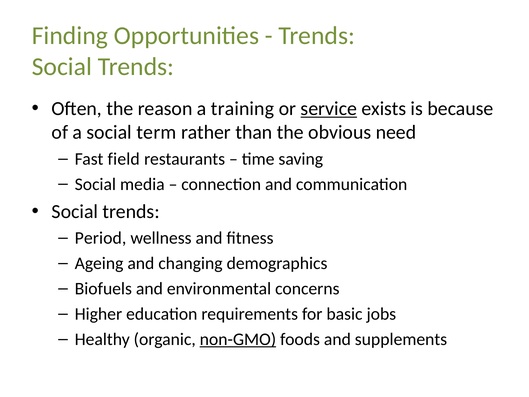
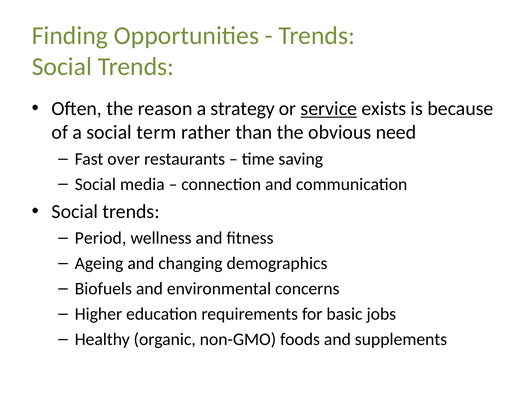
training: training -> strategy
field: field -> over
non-GMO underline: present -> none
